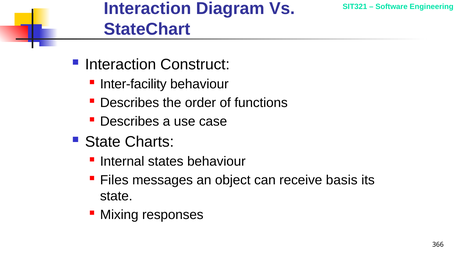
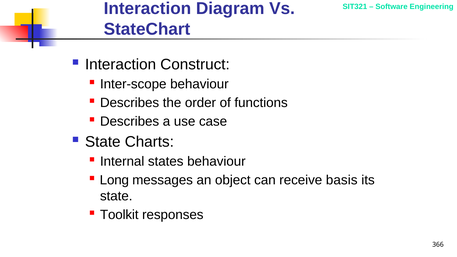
Inter-facility: Inter-facility -> Inter-scope
Files: Files -> Long
Mixing: Mixing -> Toolkit
